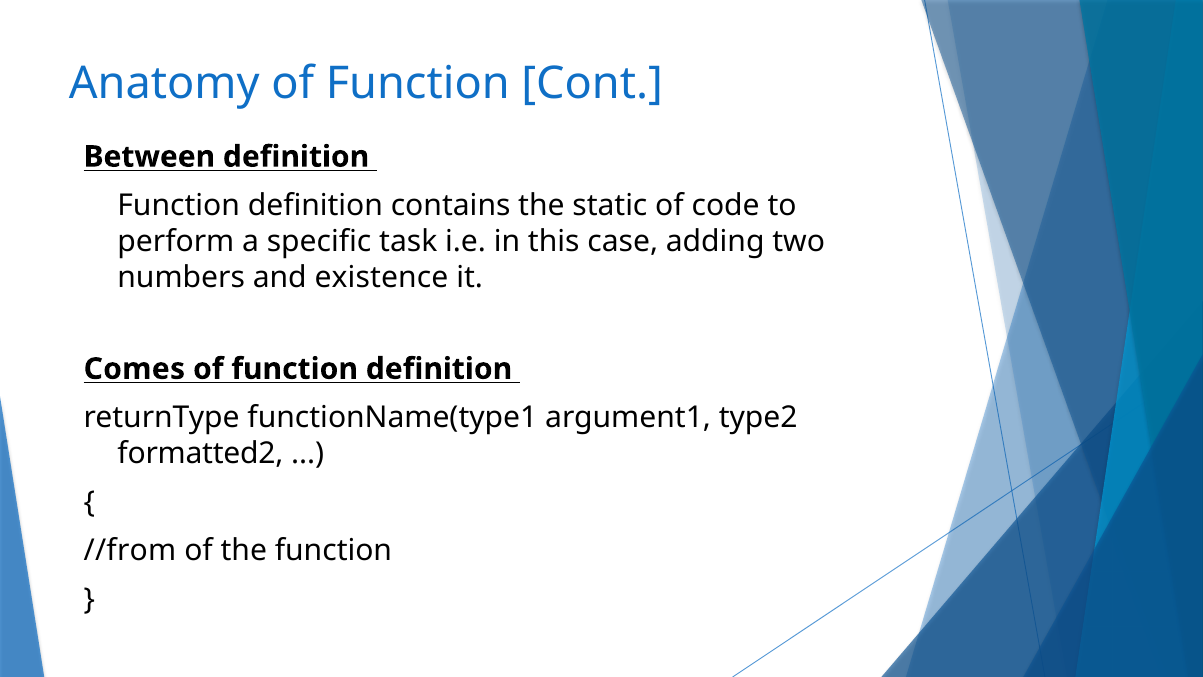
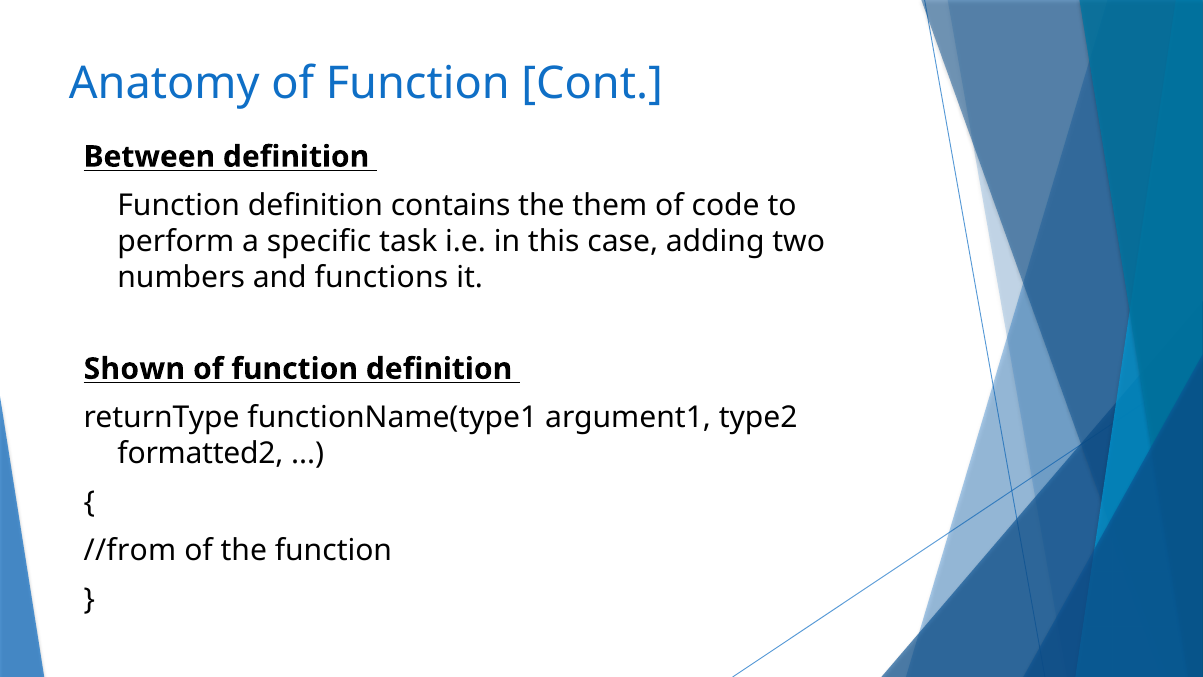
static: static -> them
existence: existence -> functions
Comes: Comes -> Shown
